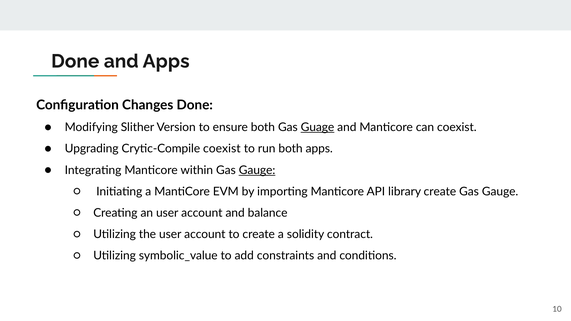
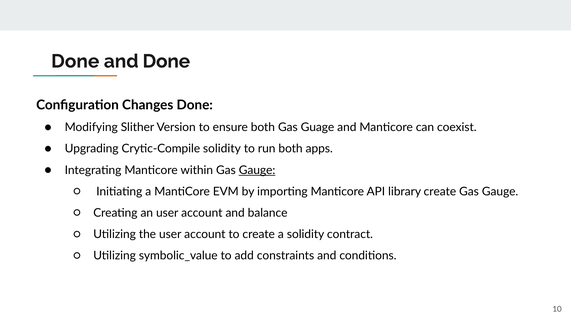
and Apps: Apps -> Done
Guage underline: present -> none
Crytic-Compile coexist: coexist -> solidity
